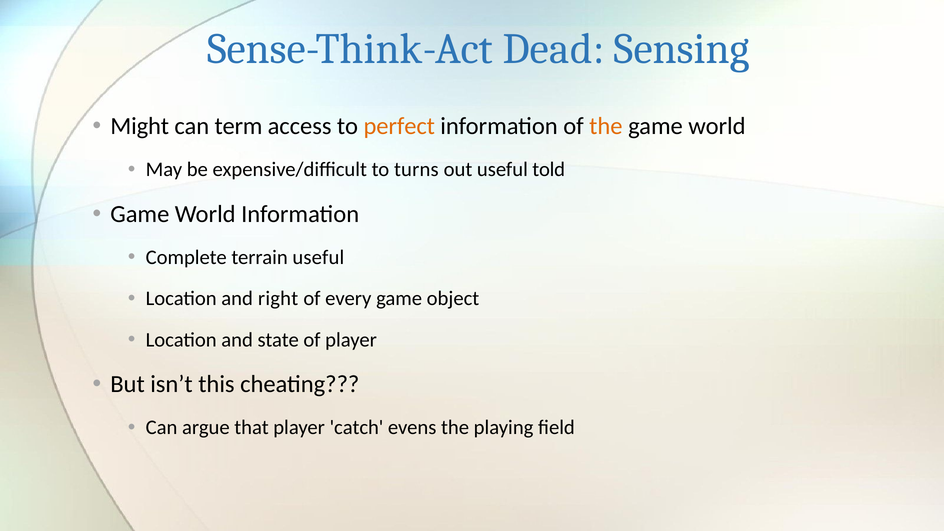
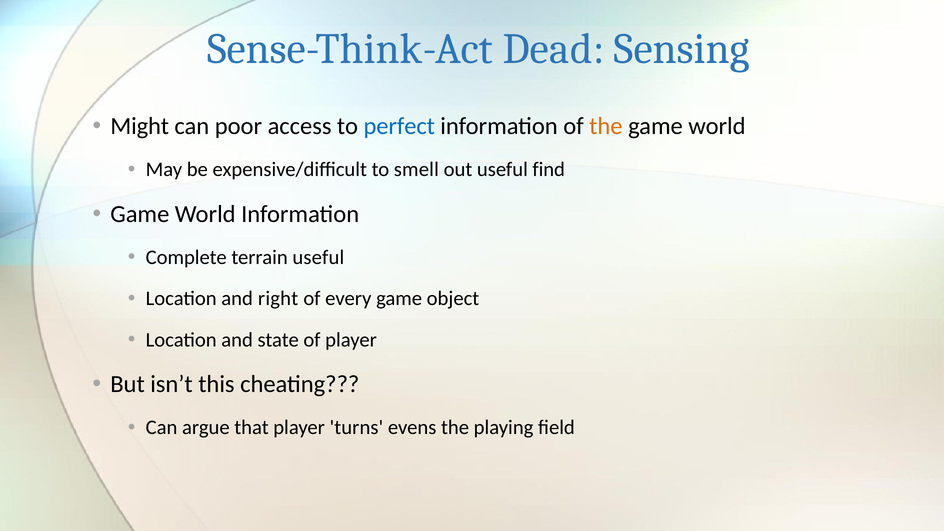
term: term -> poor
perfect colour: orange -> blue
turns: turns -> smell
told: told -> find
catch: catch -> turns
